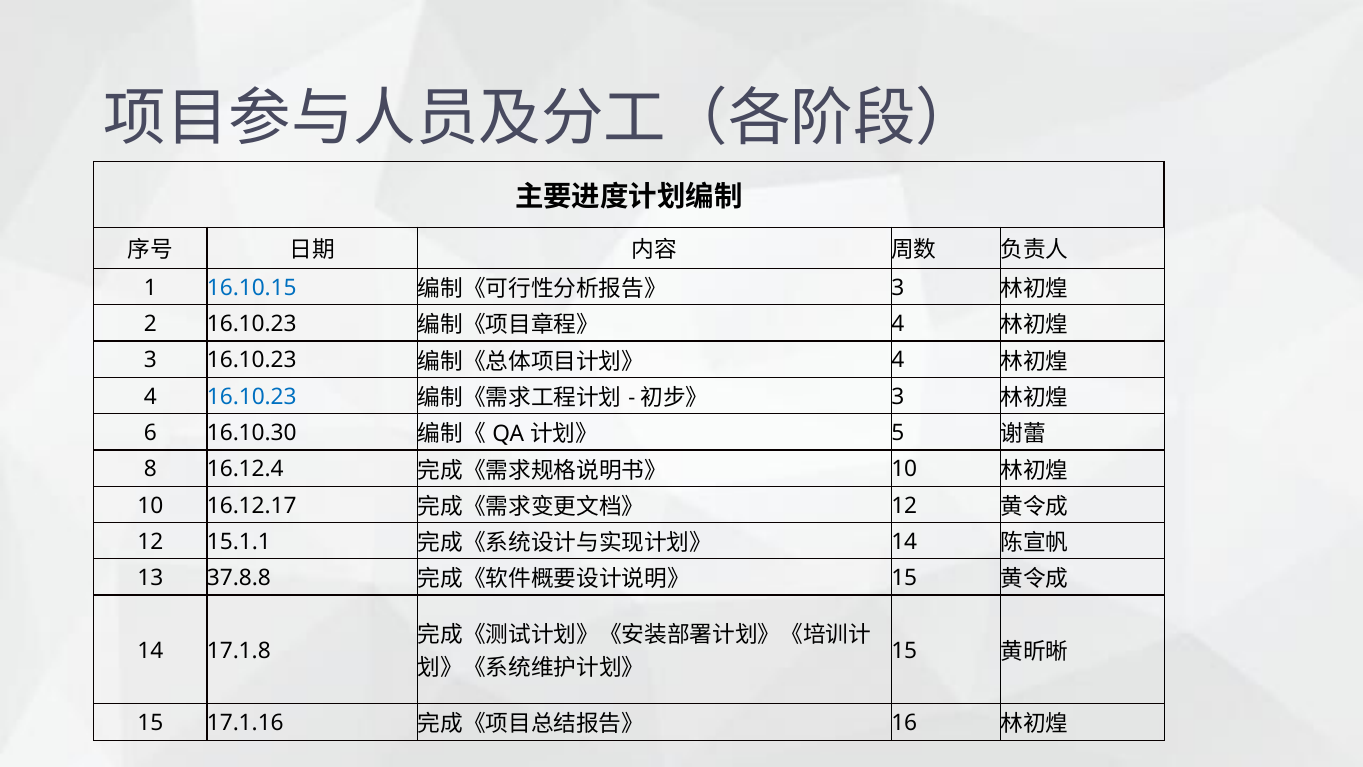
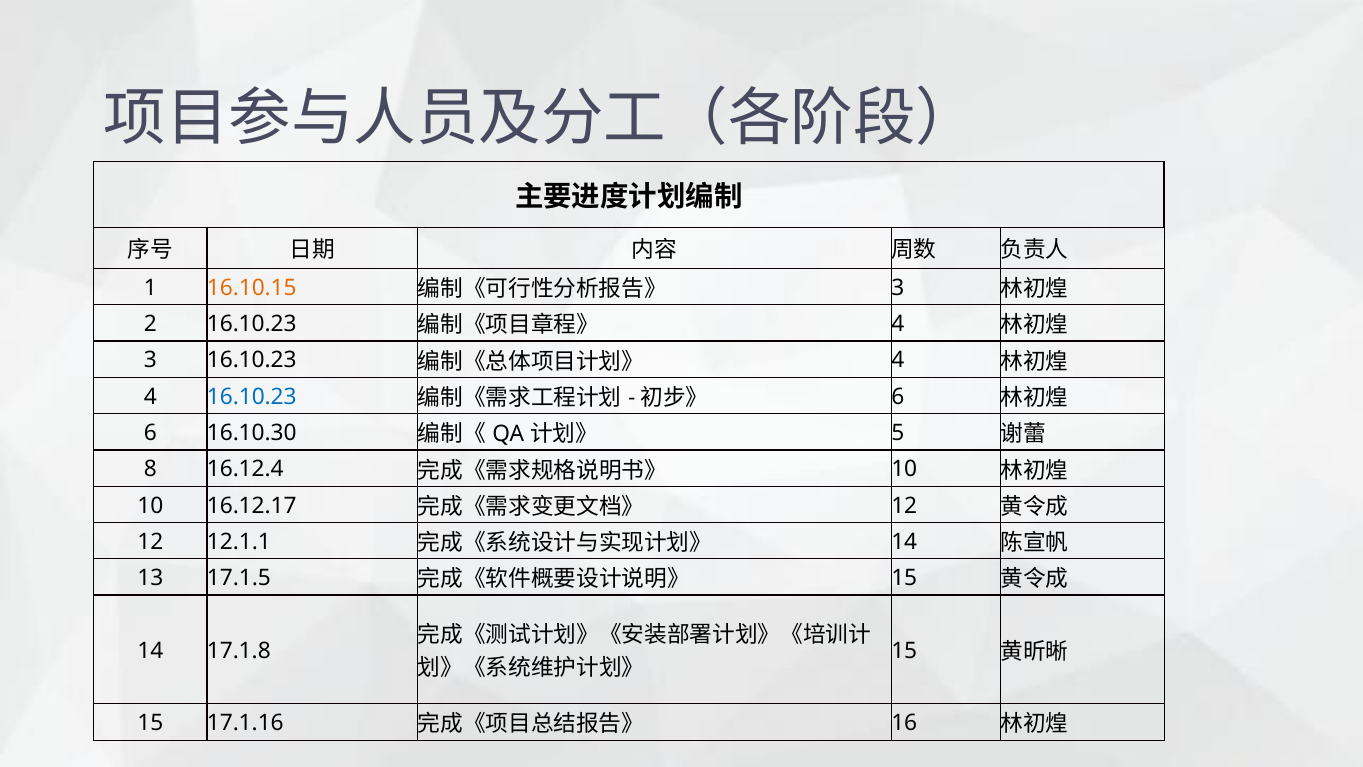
16.10.15 colour: blue -> orange
3 at (898, 397): 3 -> 6
15.1.1: 15.1.1 -> 12.1.1
37.8.8: 37.8.8 -> 17.1.5
